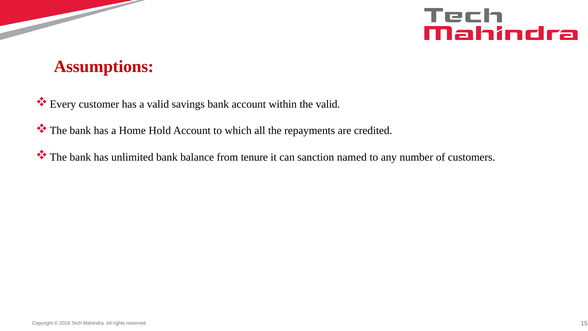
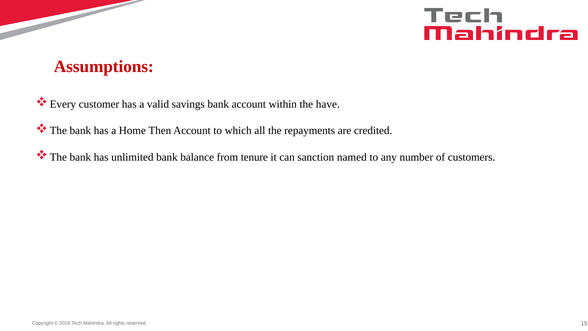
the valid: valid -> have
Hold: Hold -> Then
